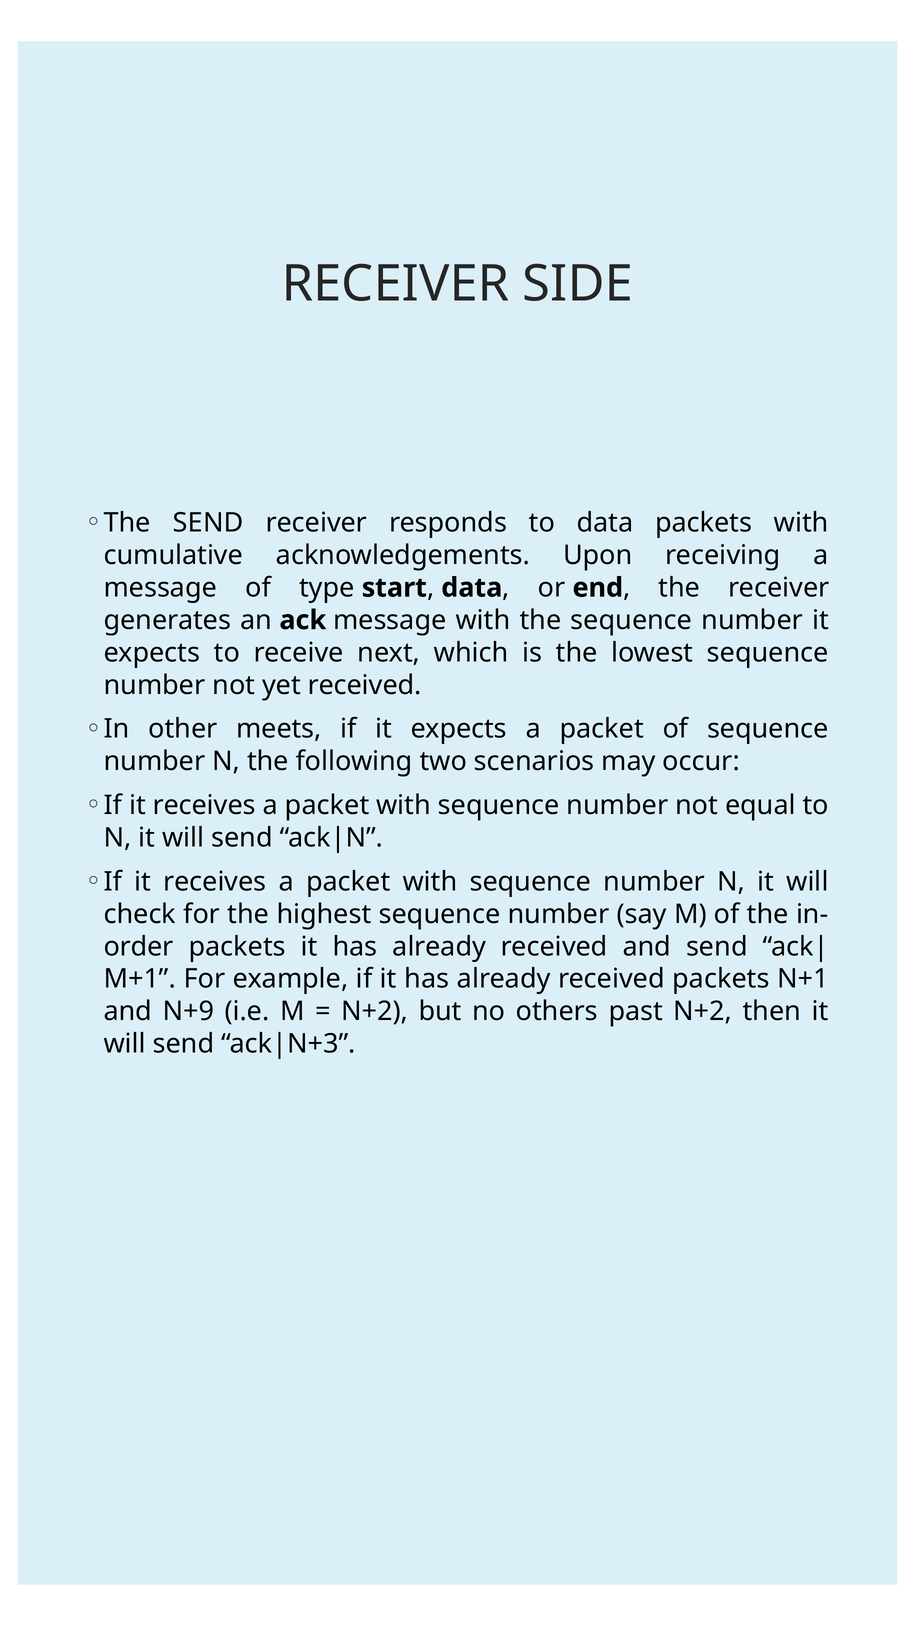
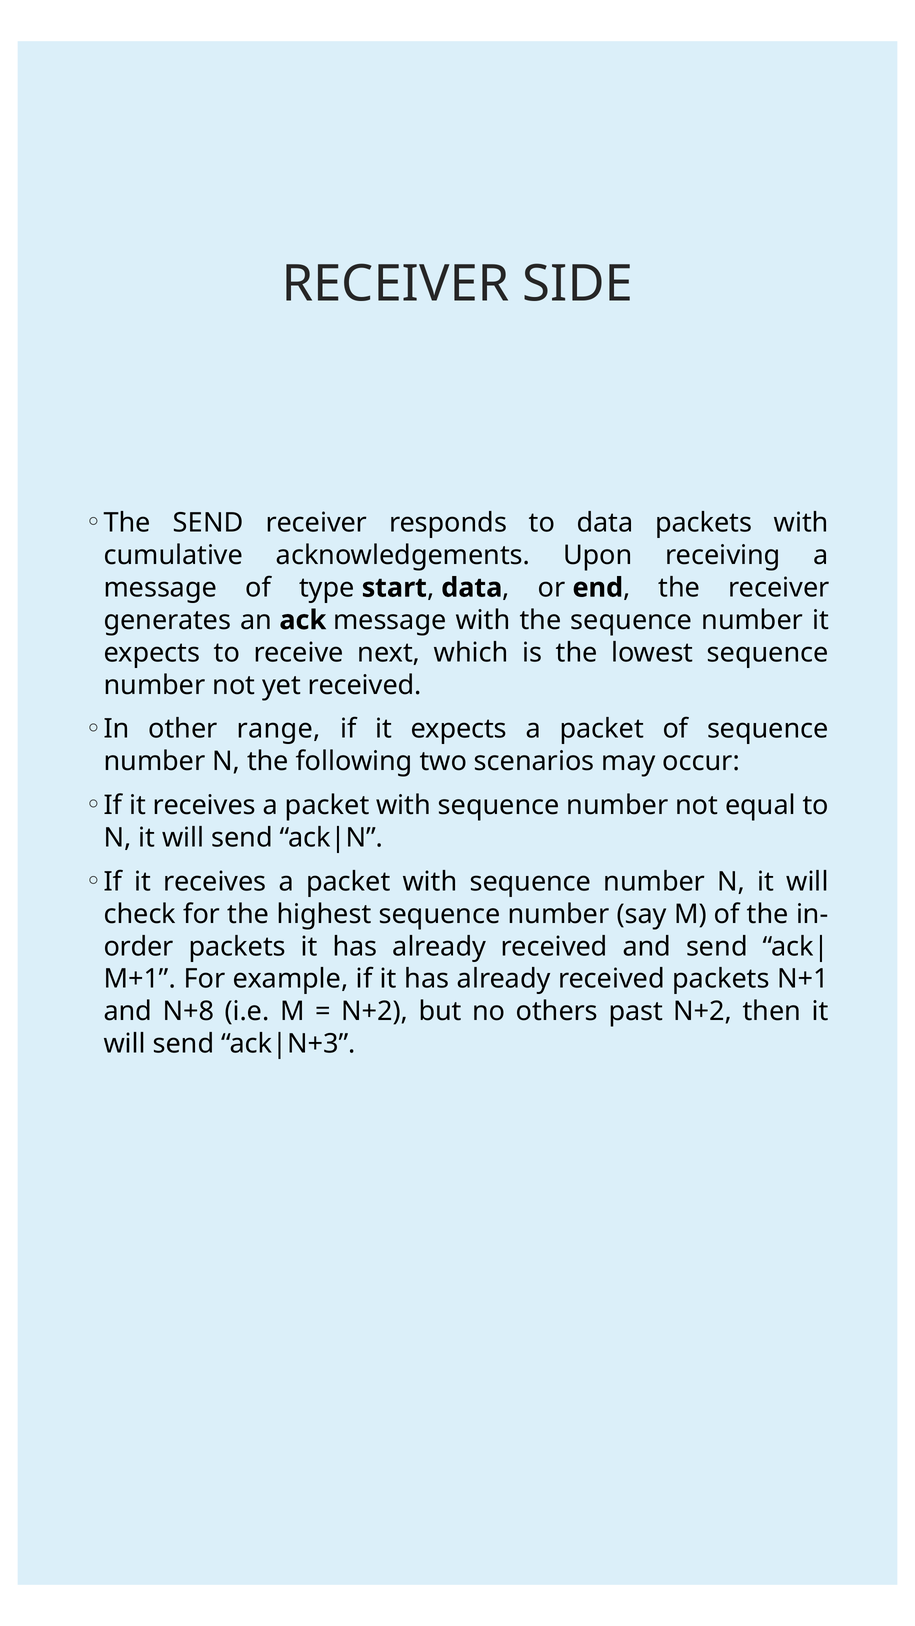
meets: meets -> range
N+9: N+9 -> N+8
